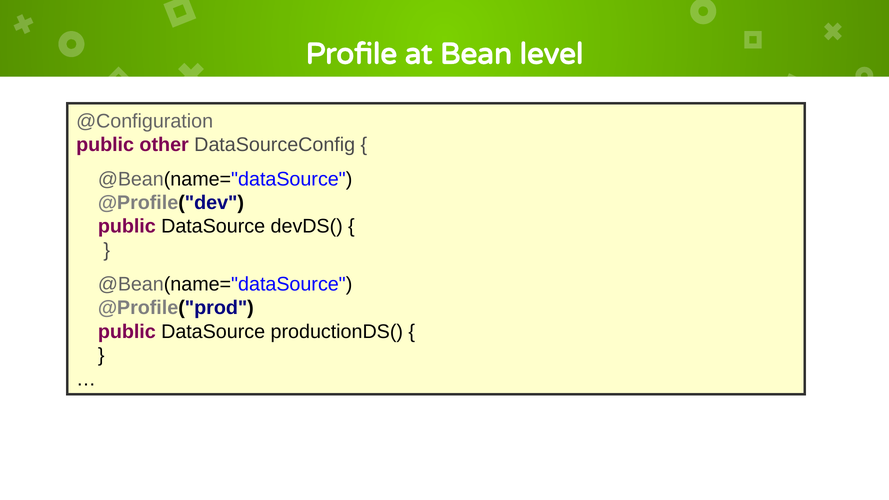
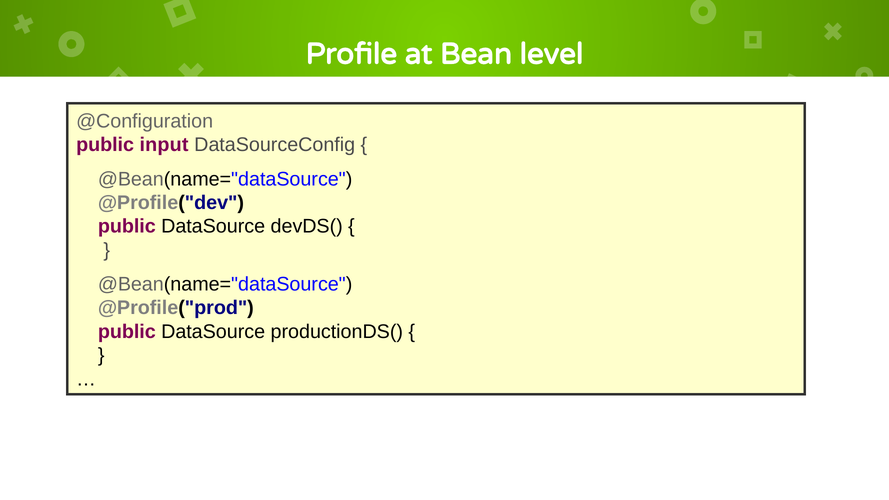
other: other -> input
